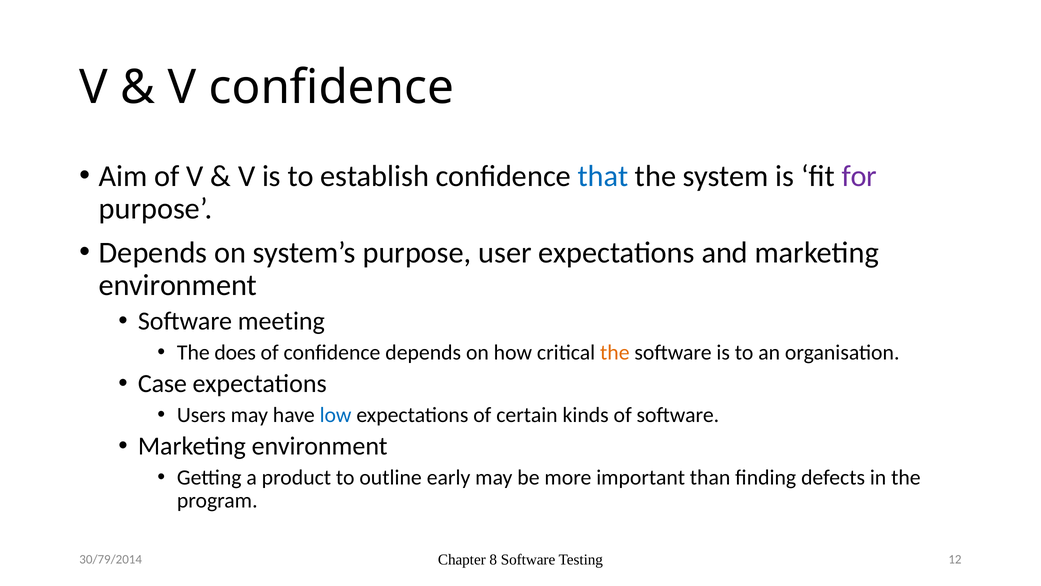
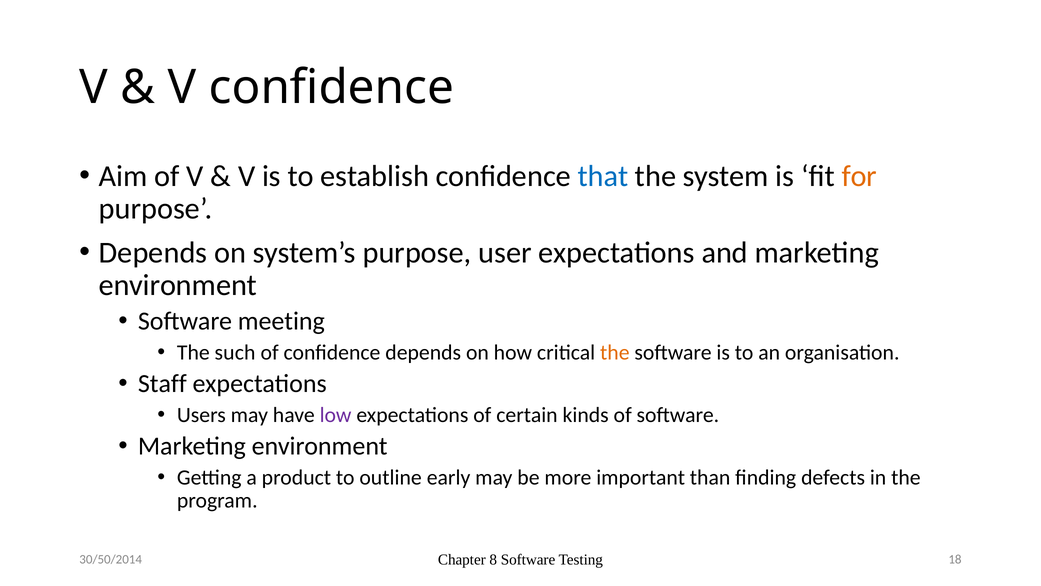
for colour: purple -> orange
does: does -> such
Case: Case -> Staff
low colour: blue -> purple
12: 12 -> 18
30/79/2014: 30/79/2014 -> 30/50/2014
